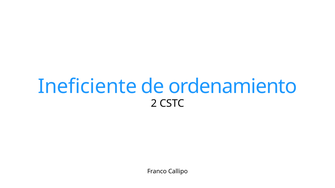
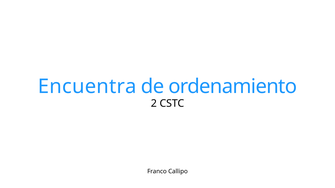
Ineficiente: Ineficiente -> Encuentra
